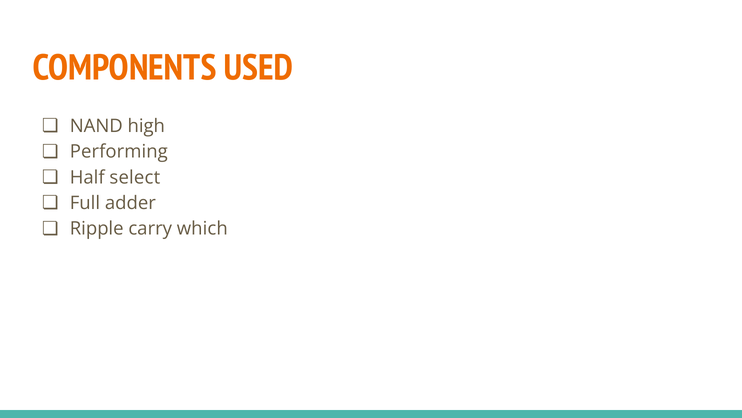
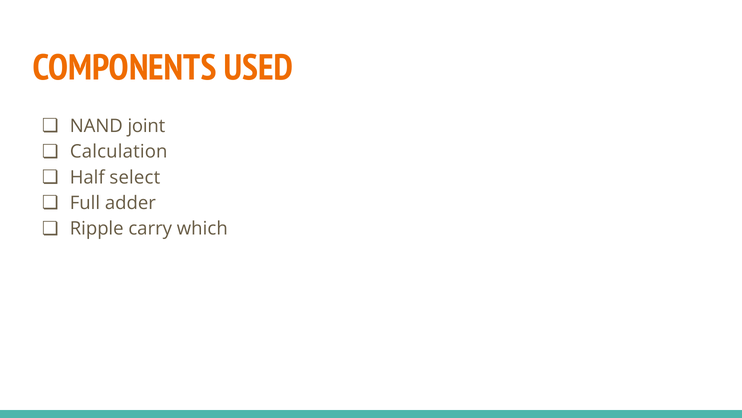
high: high -> joint
Performing: Performing -> Calculation
